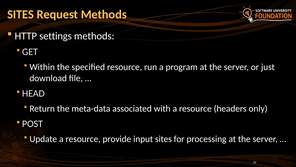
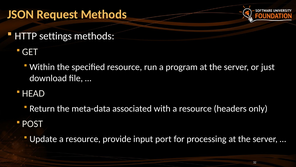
SITES at (21, 14): SITES -> JSON
input sites: sites -> port
